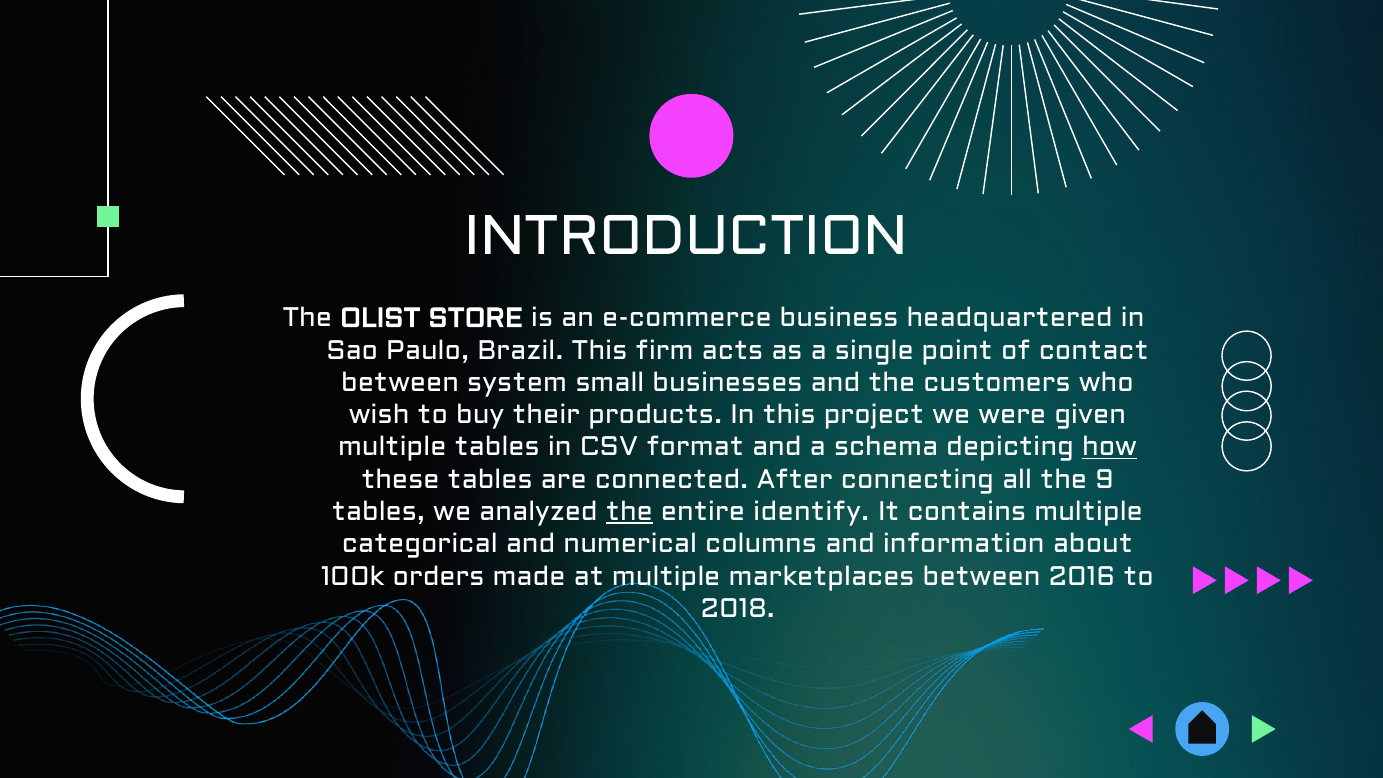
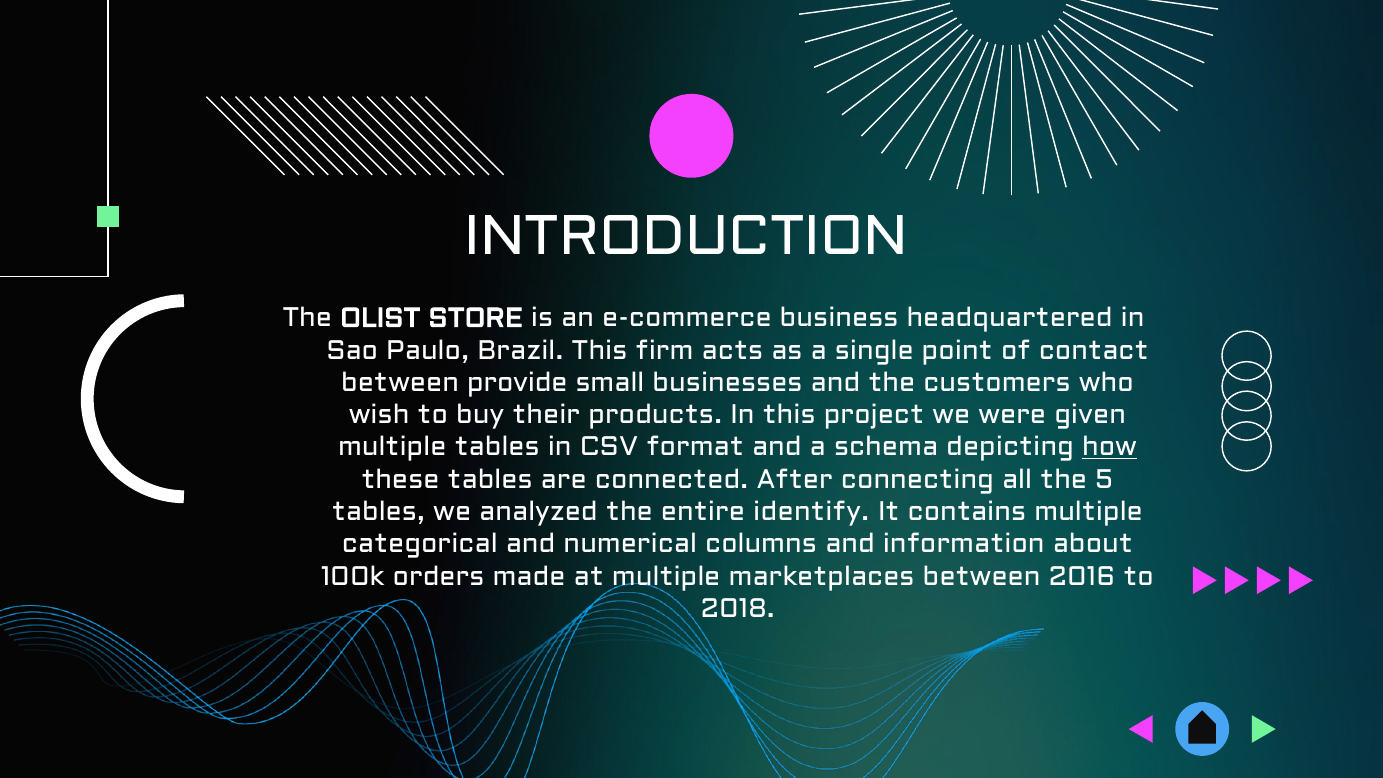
system: system -> provide
9: 9 -> 5
the at (629, 512) underline: present -> none
